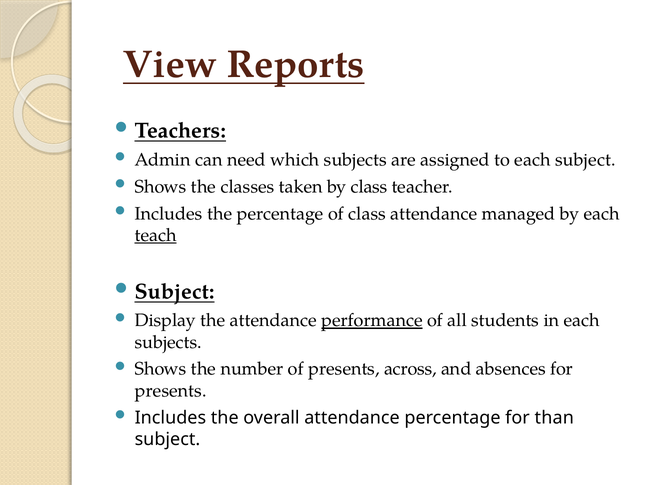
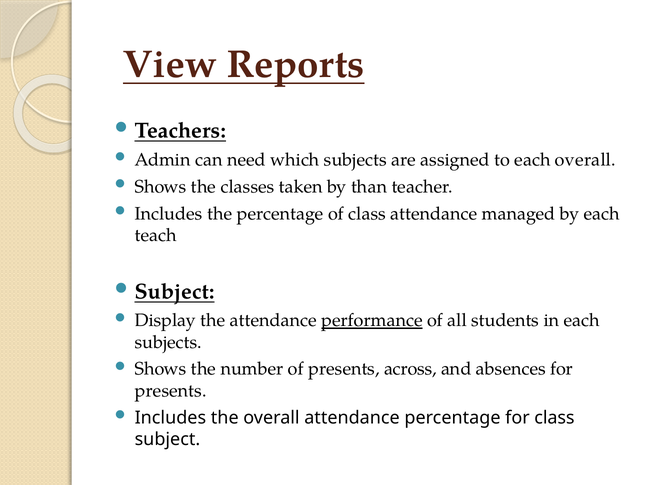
each subject: subject -> overall
by class: class -> than
teach underline: present -> none
for than: than -> class
